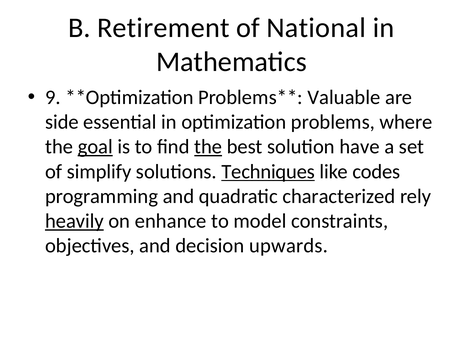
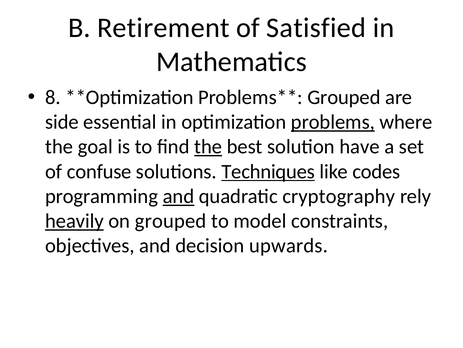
National: National -> Satisfied
9: 9 -> 8
Valuable at (344, 97): Valuable -> Grouped
problems underline: none -> present
goal underline: present -> none
simplify: simplify -> confuse
and at (178, 196) underline: none -> present
characterized: characterized -> cryptography
on enhance: enhance -> grouped
